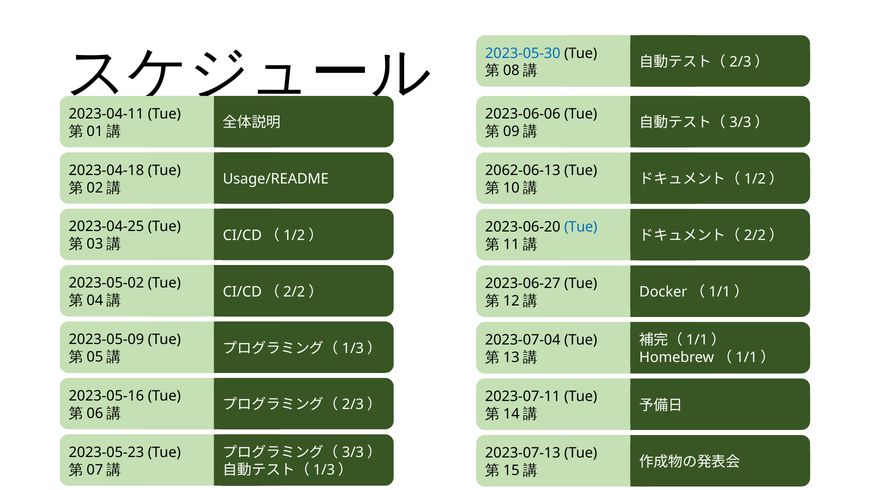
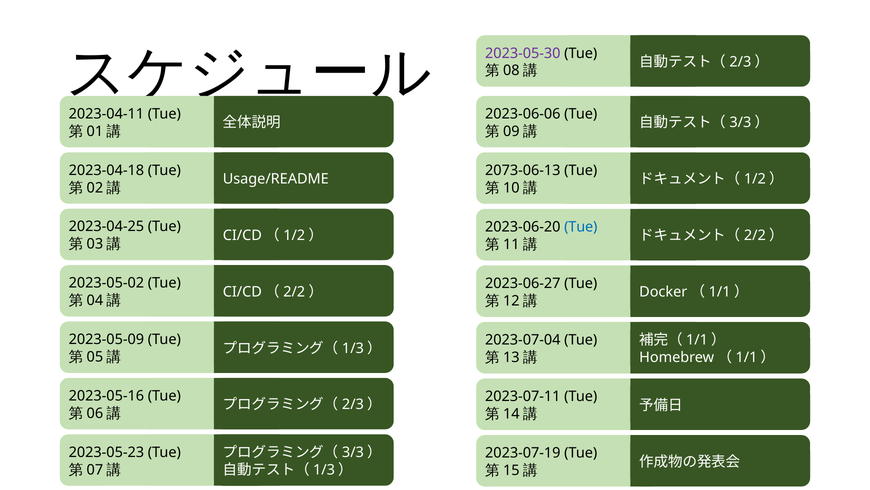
2023-05-30 colour: blue -> purple
2062-06-13: 2062-06-13 -> 2073-06-13
2023-07-13: 2023-07-13 -> 2023-07-19
